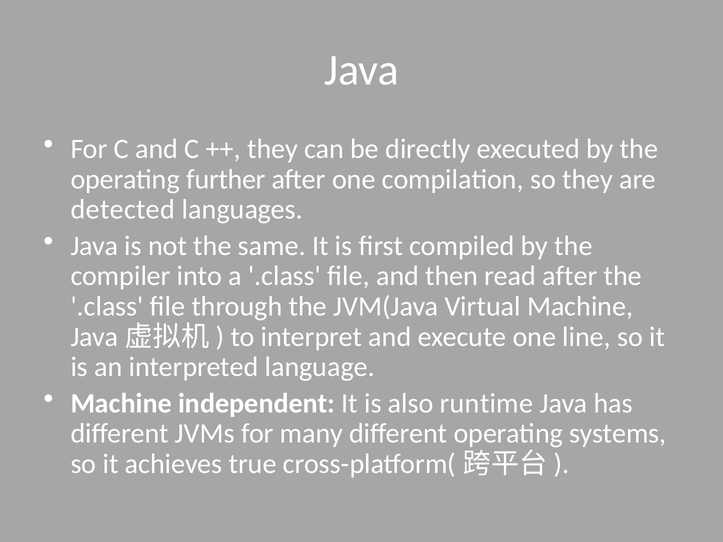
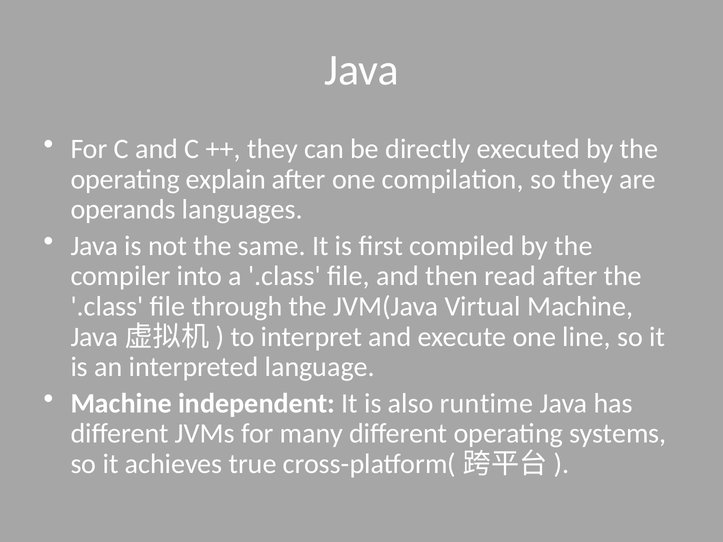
further: further -> explain
detected: detected -> operands
